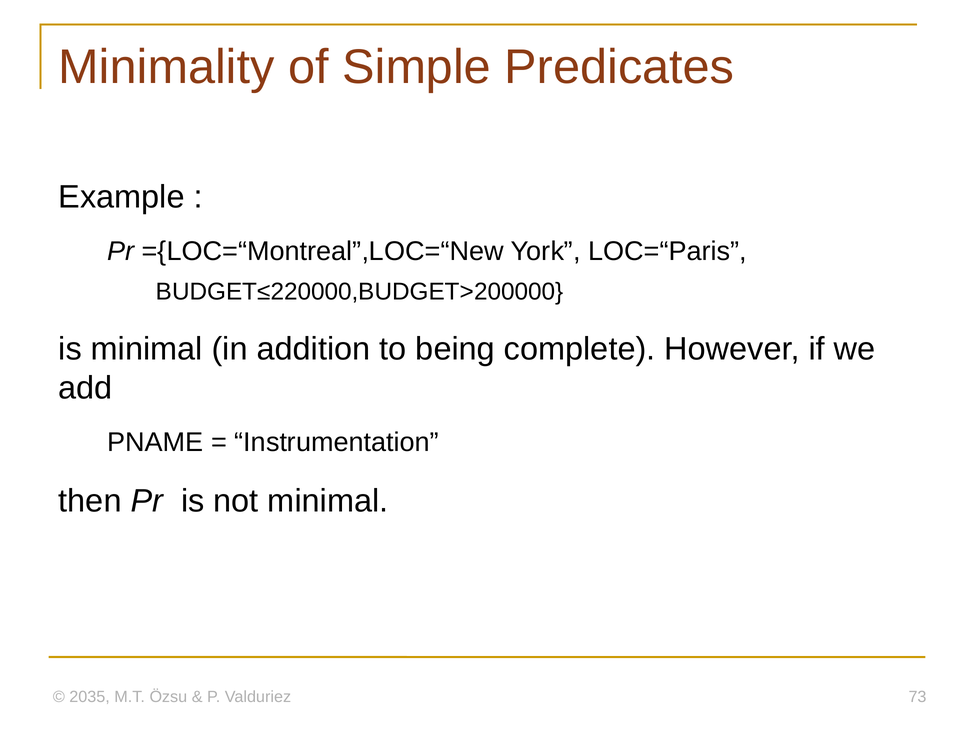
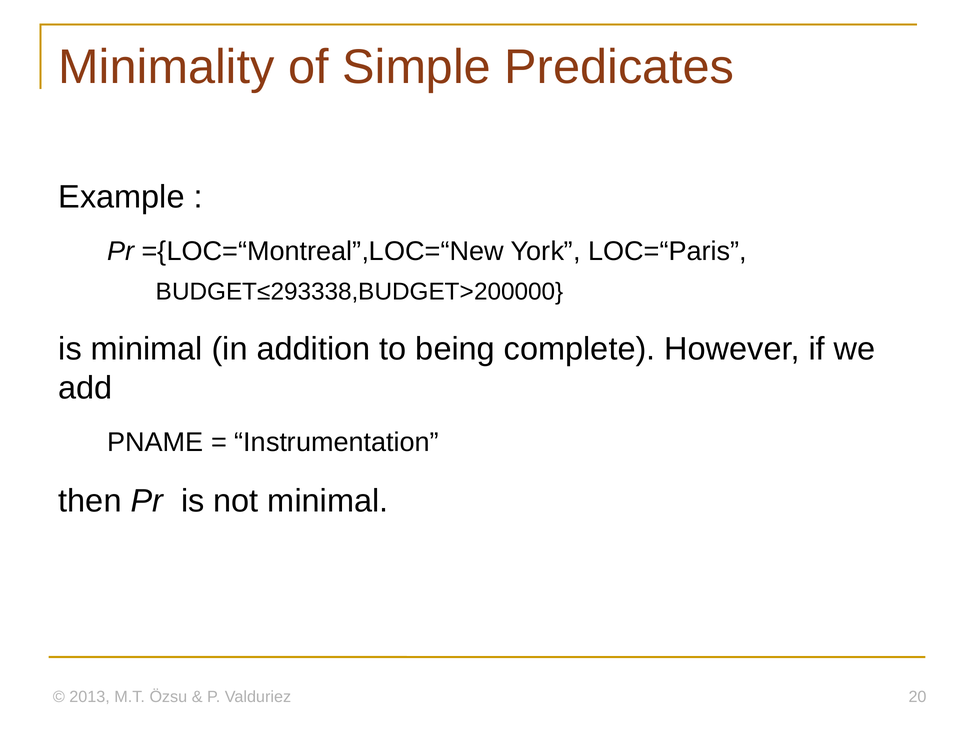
BUDGET≤220000,BUDGET>200000: BUDGET≤220000,BUDGET>200000 -> BUDGET≤293338,BUDGET>200000
2035: 2035 -> 2013
73: 73 -> 20
